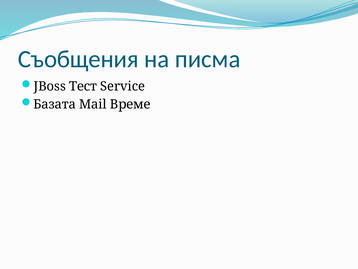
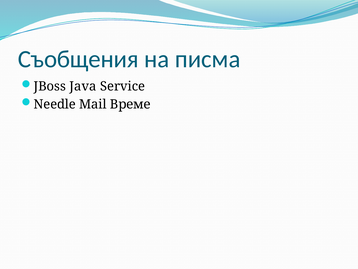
Тест: Тест -> Java
Базата: Базата -> Needle
